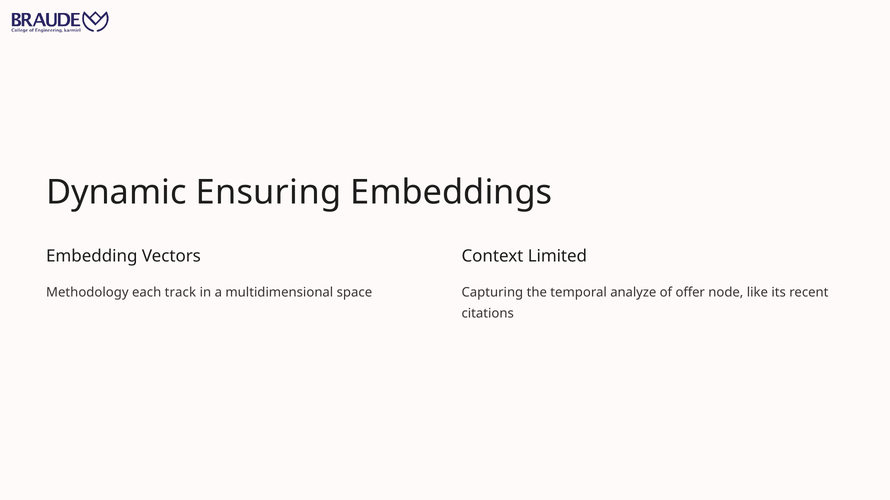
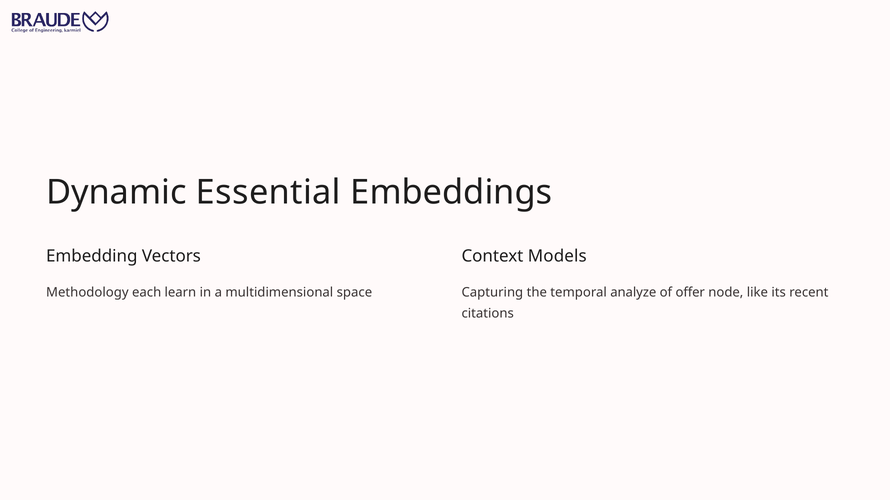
Ensuring: Ensuring -> Essential
Limited: Limited -> Models
track: track -> learn
